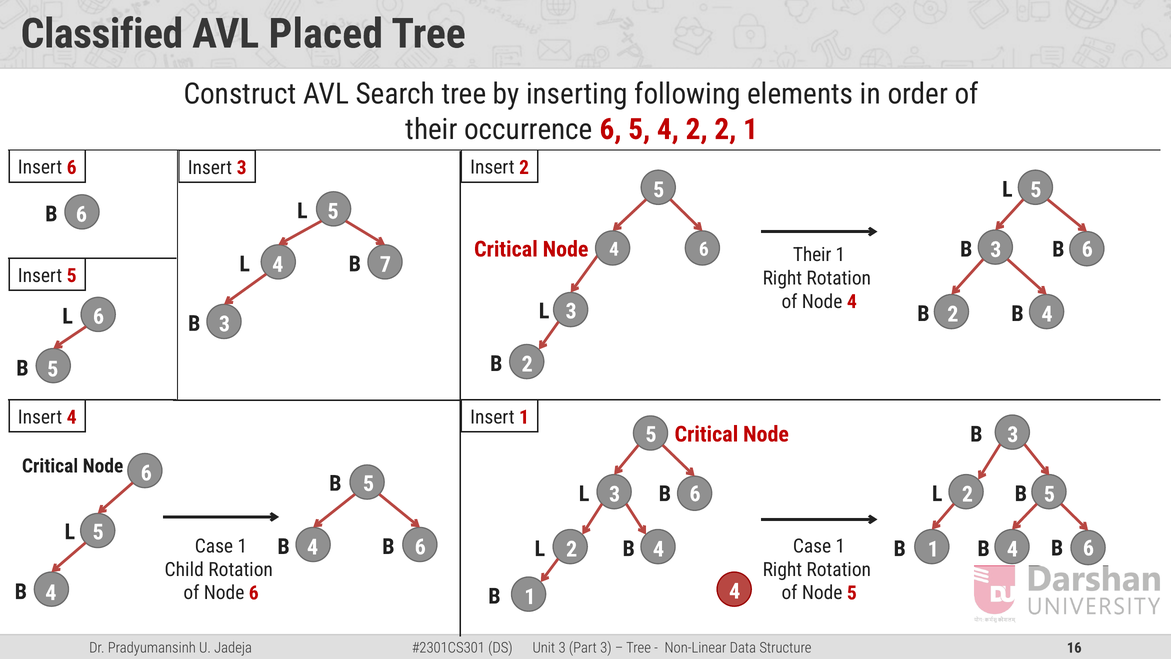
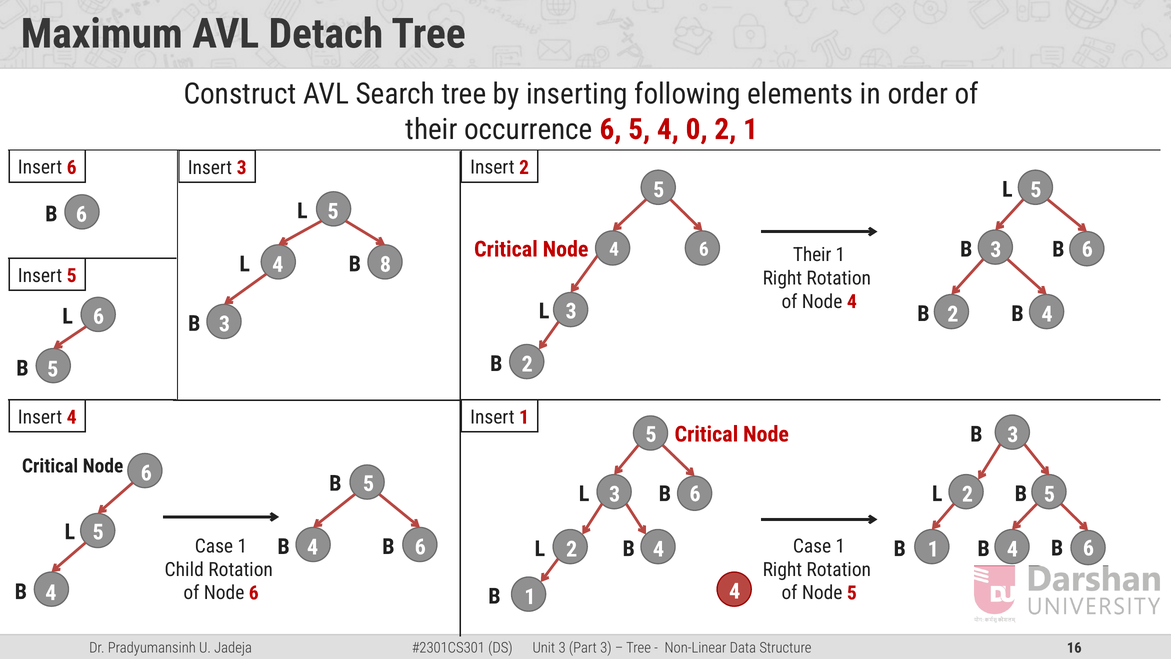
Classified: Classified -> Maximum
Placed: Placed -> Detach
4 2: 2 -> 0
7: 7 -> 8
